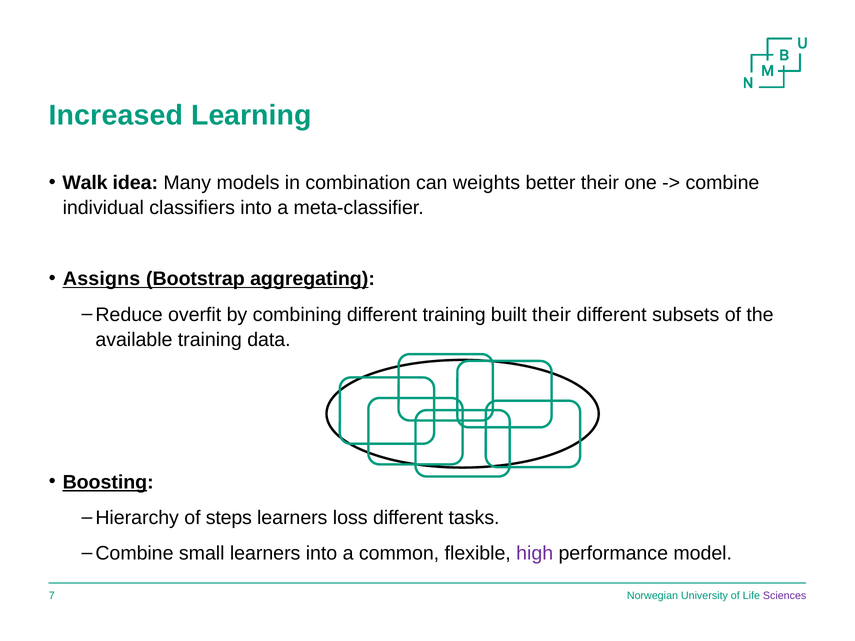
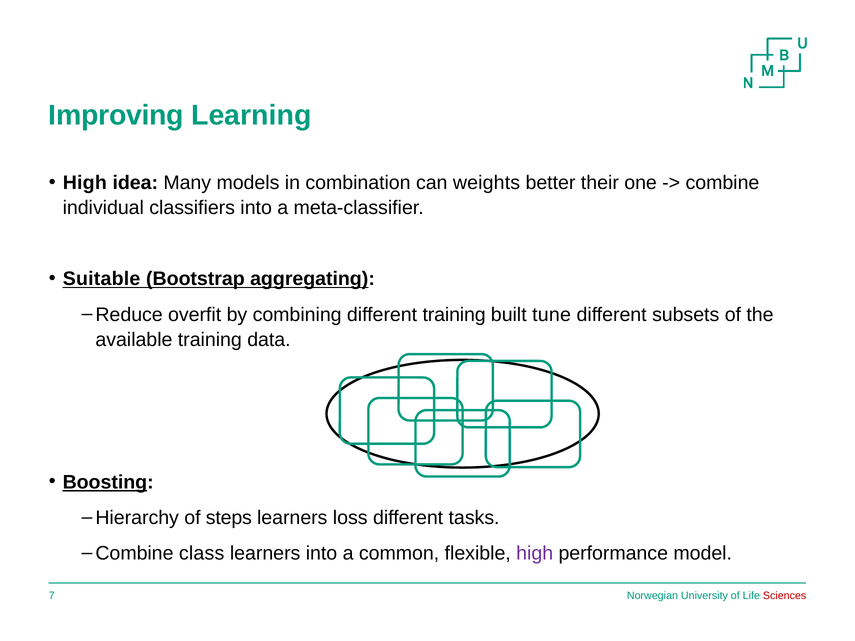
Increased: Increased -> Improving
Walk at (85, 183): Walk -> High
Assigns: Assigns -> Suitable
built their: their -> tune
small: small -> class
Sciences colour: purple -> red
